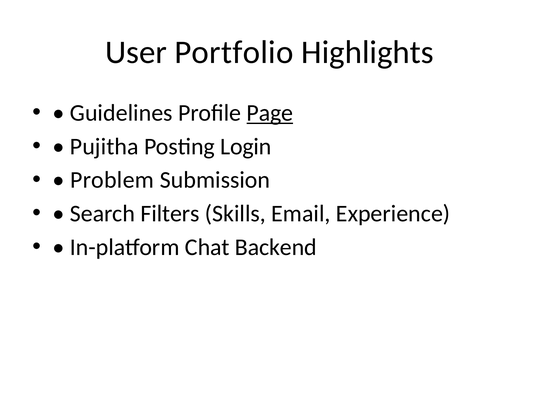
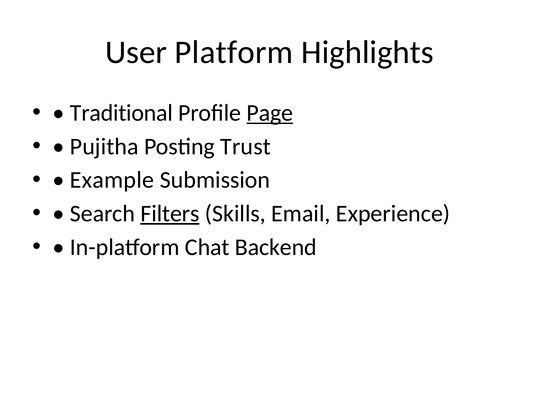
Portfolio: Portfolio -> Platform
Guidelines: Guidelines -> Traditional
Login: Login -> Trust
Problem: Problem -> Example
Filters underline: none -> present
